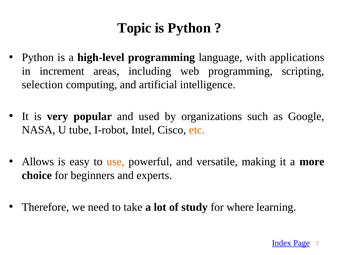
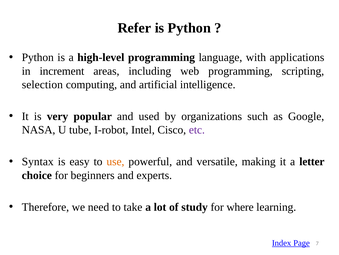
Topic: Topic -> Refer
etc colour: orange -> purple
Allows: Allows -> Syntax
more: more -> letter
